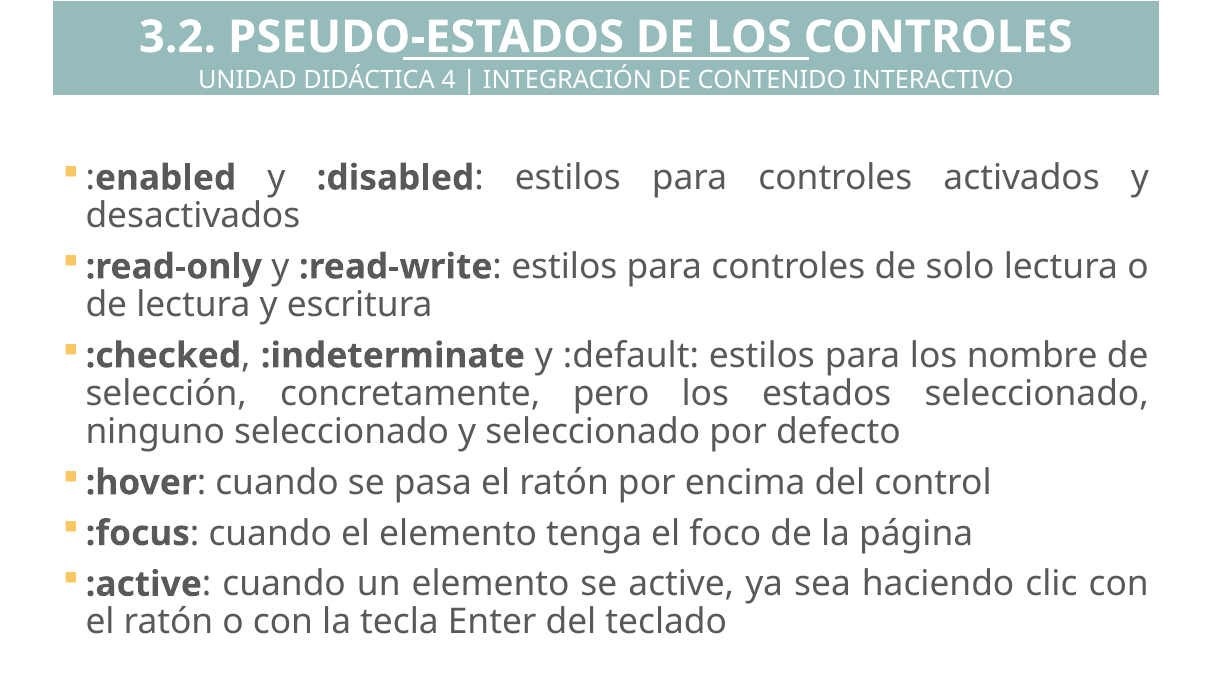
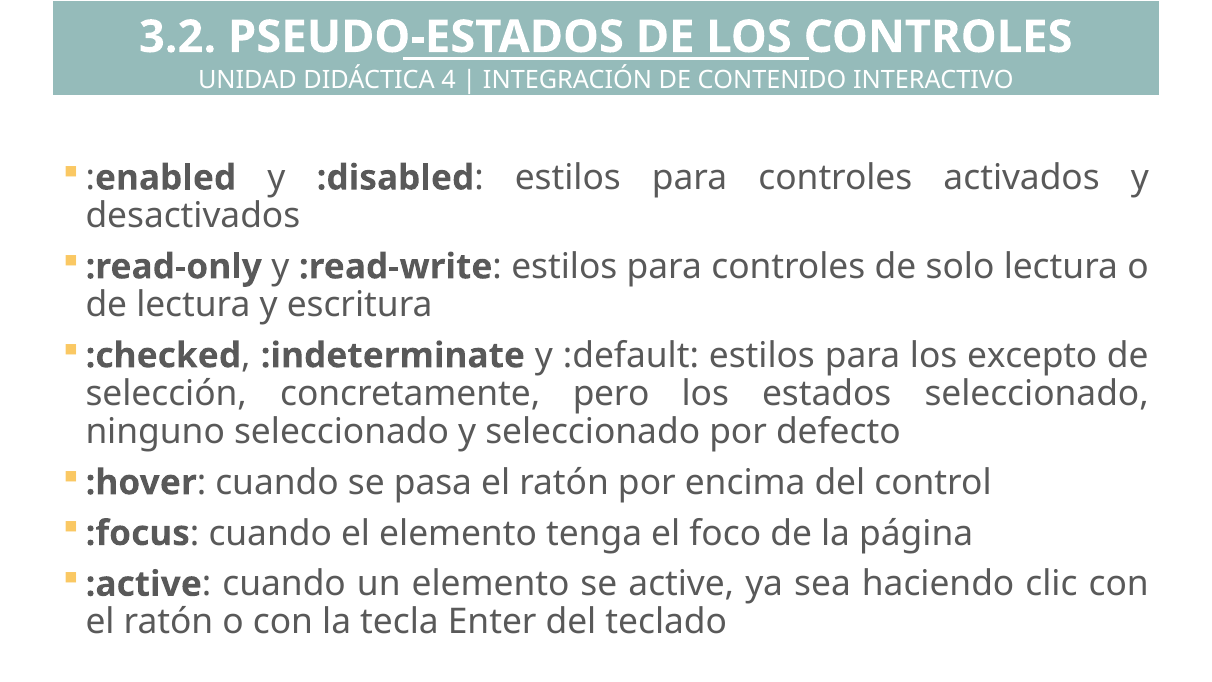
nombre: nombre -> excepto
